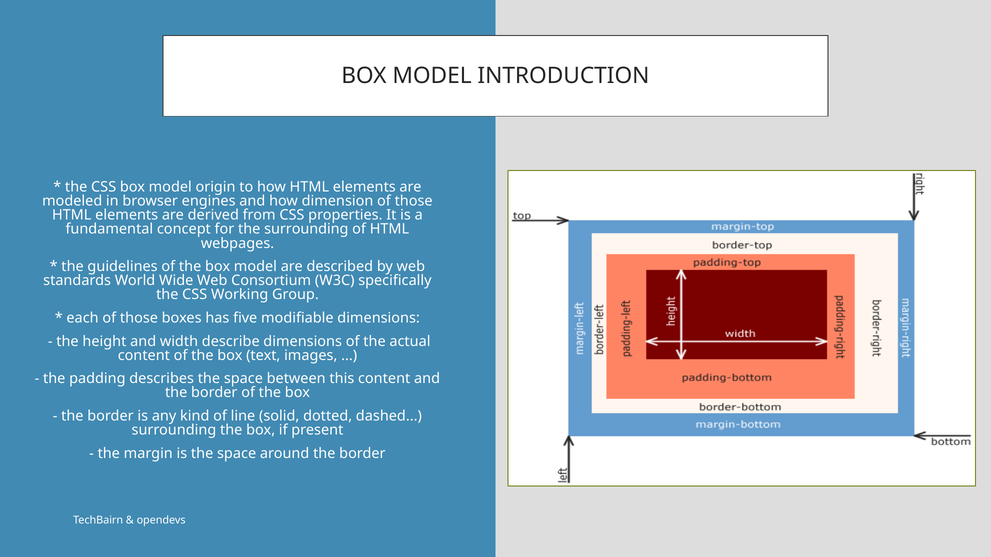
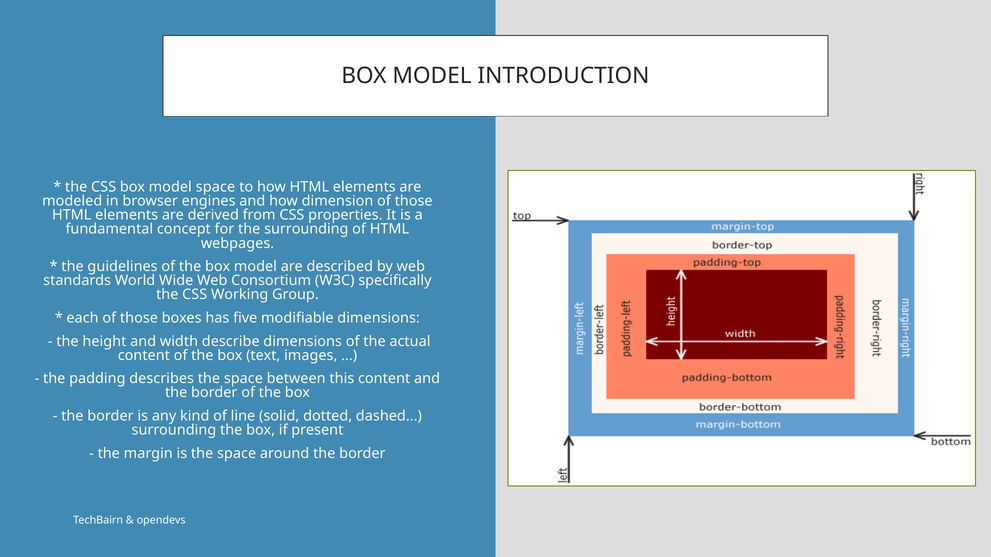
model origin: origin -> space
